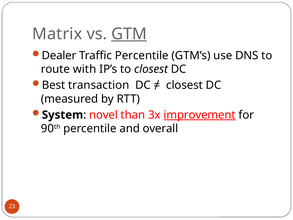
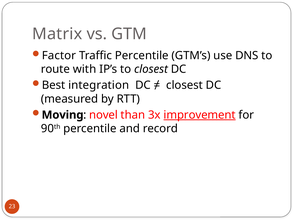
GTM underline: present -> none
Dealer: Dealer -> Factor
transaction: transaction -> integration
System: System -> Moving
overall: overall -> record
